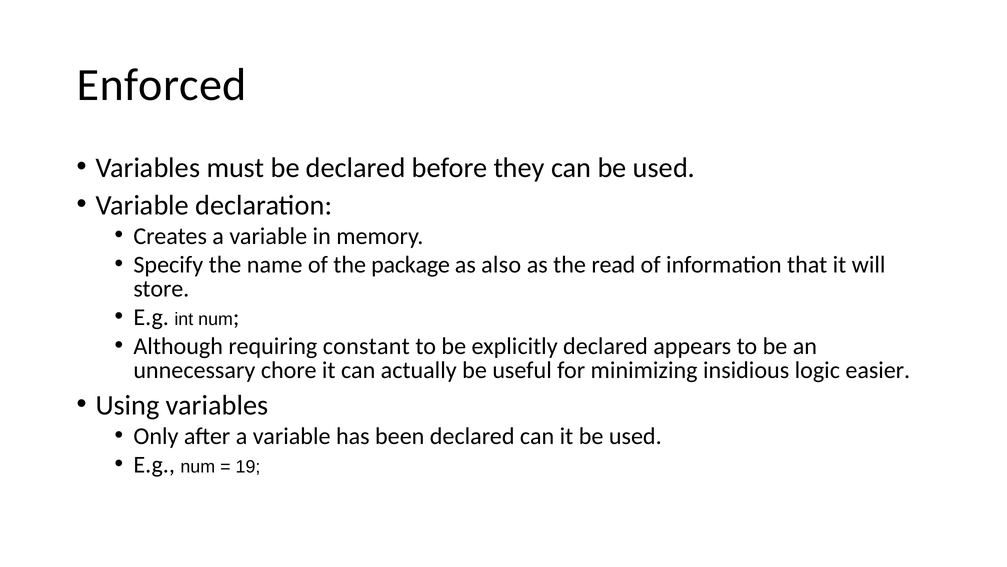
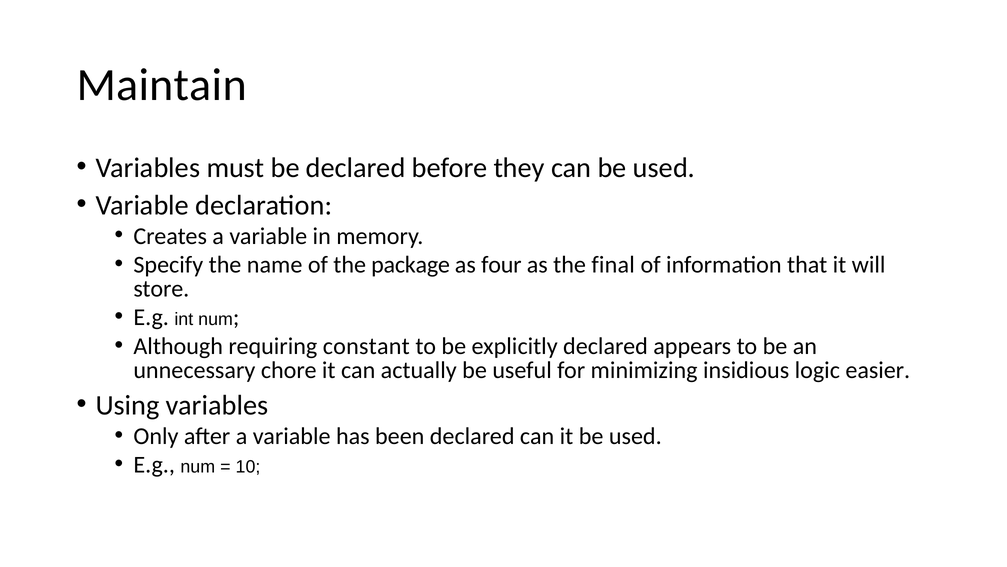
Enforced: Enforced -> Maintain
also: also -> four
read: read -> final
19: 19 -> 10
